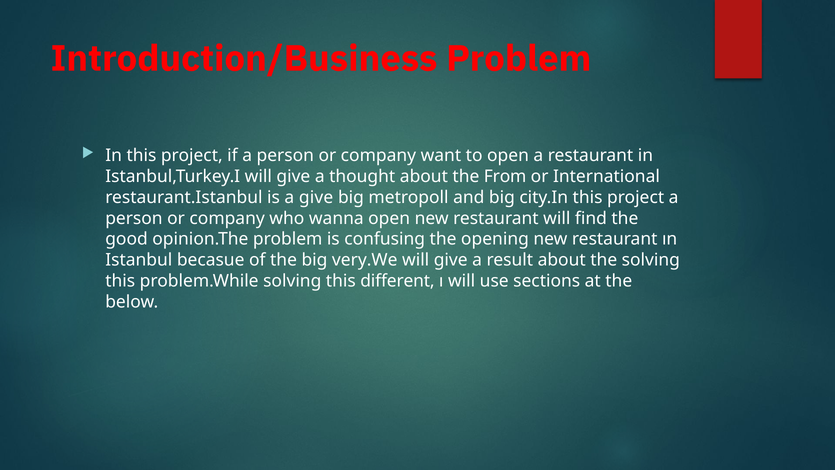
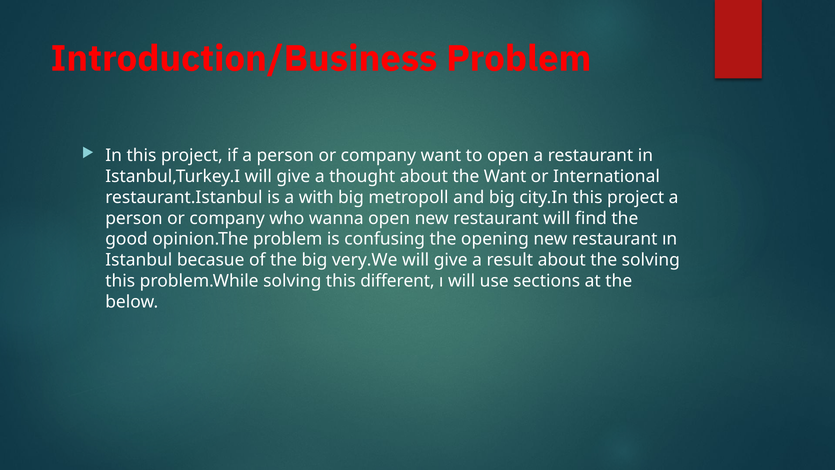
the From: From -> Want
a give: give -> with
